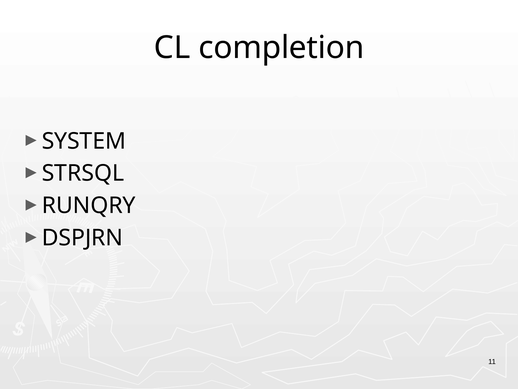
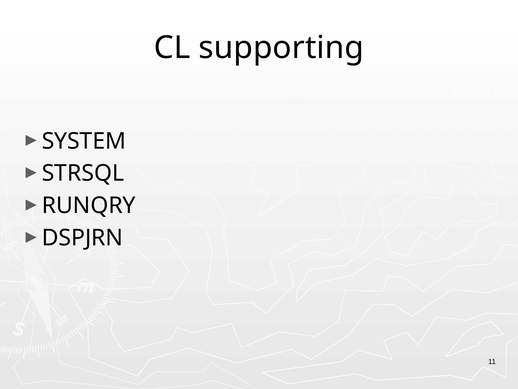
completion: completion -> supporting
